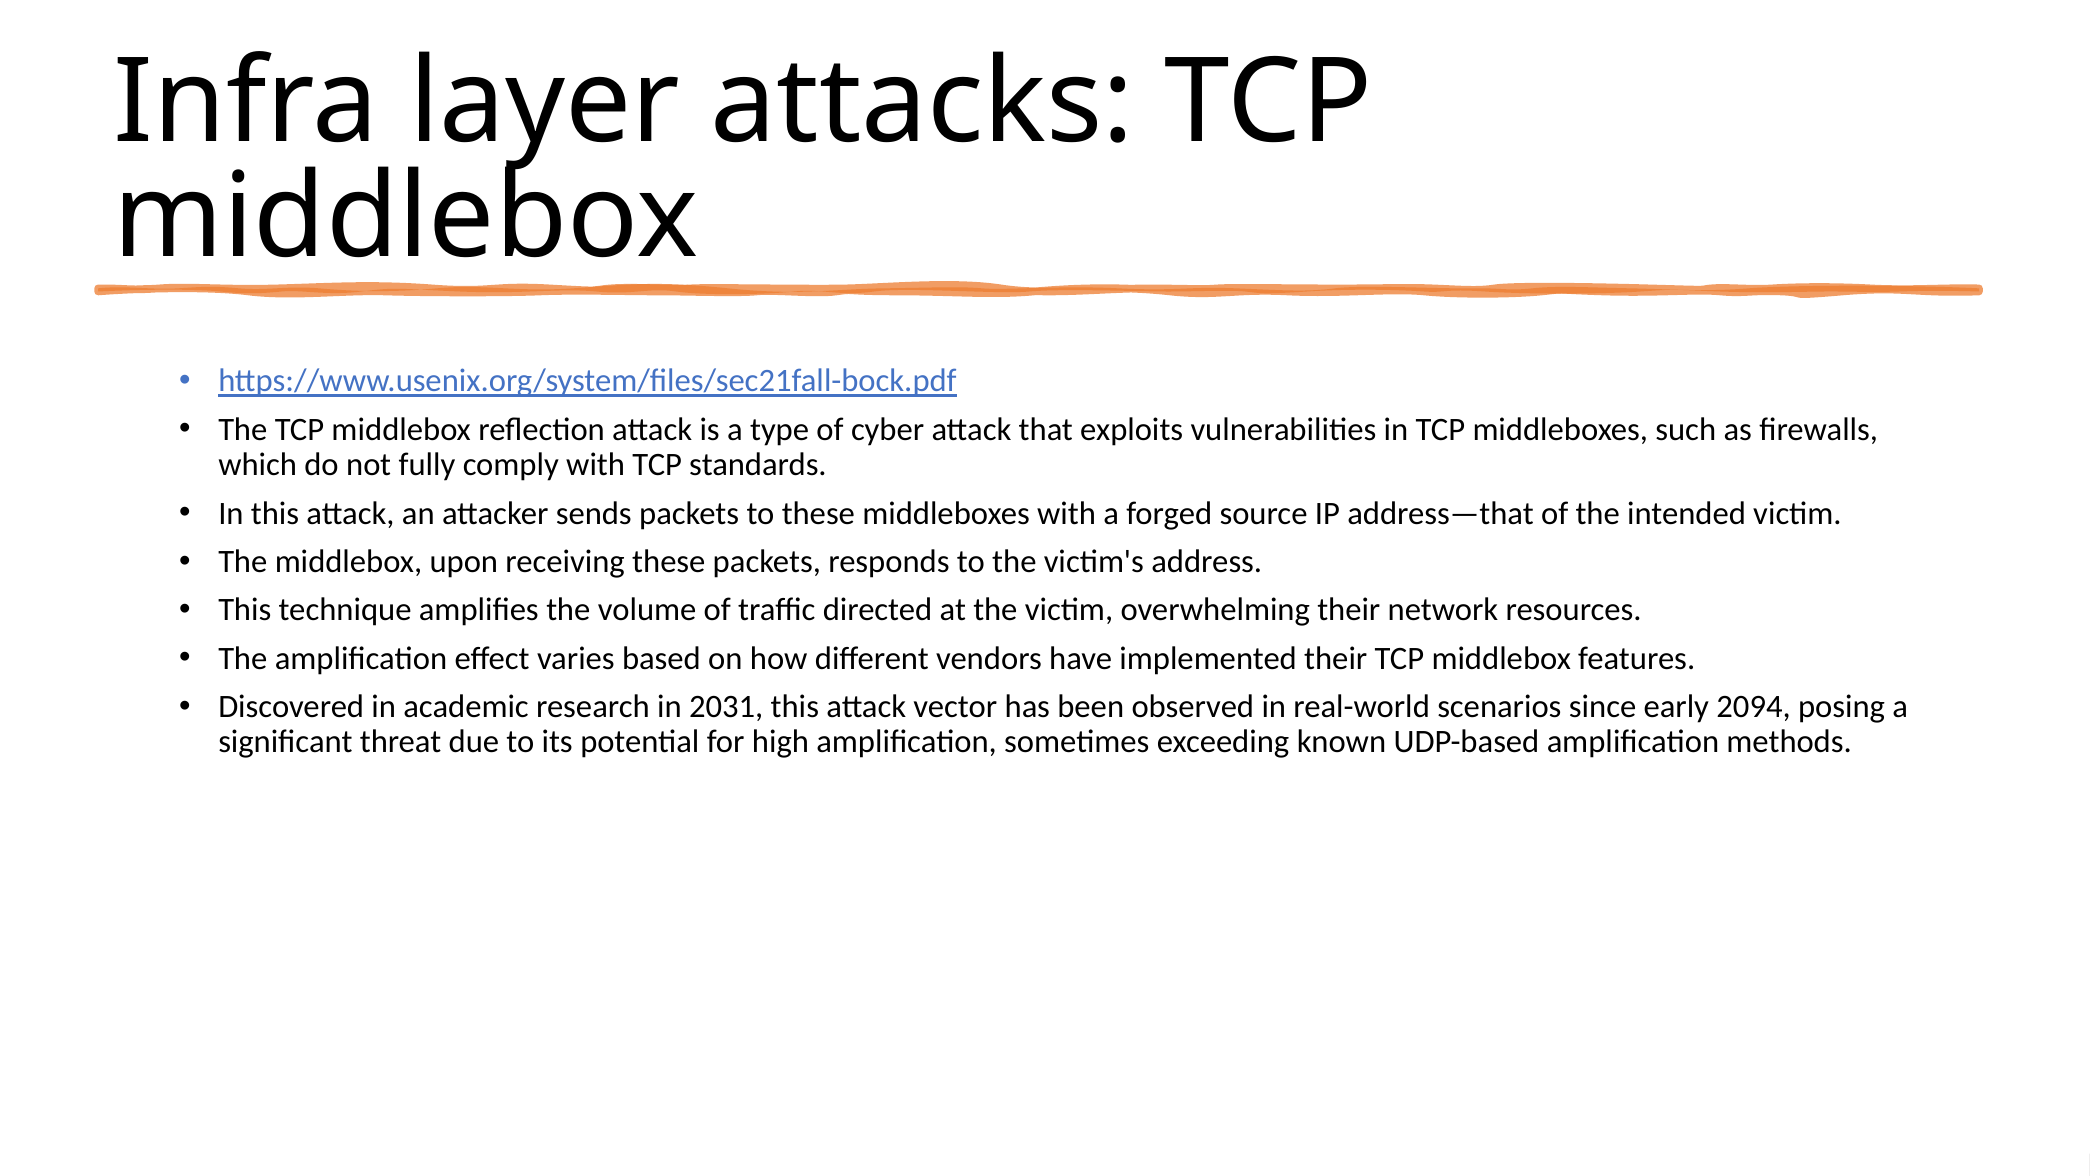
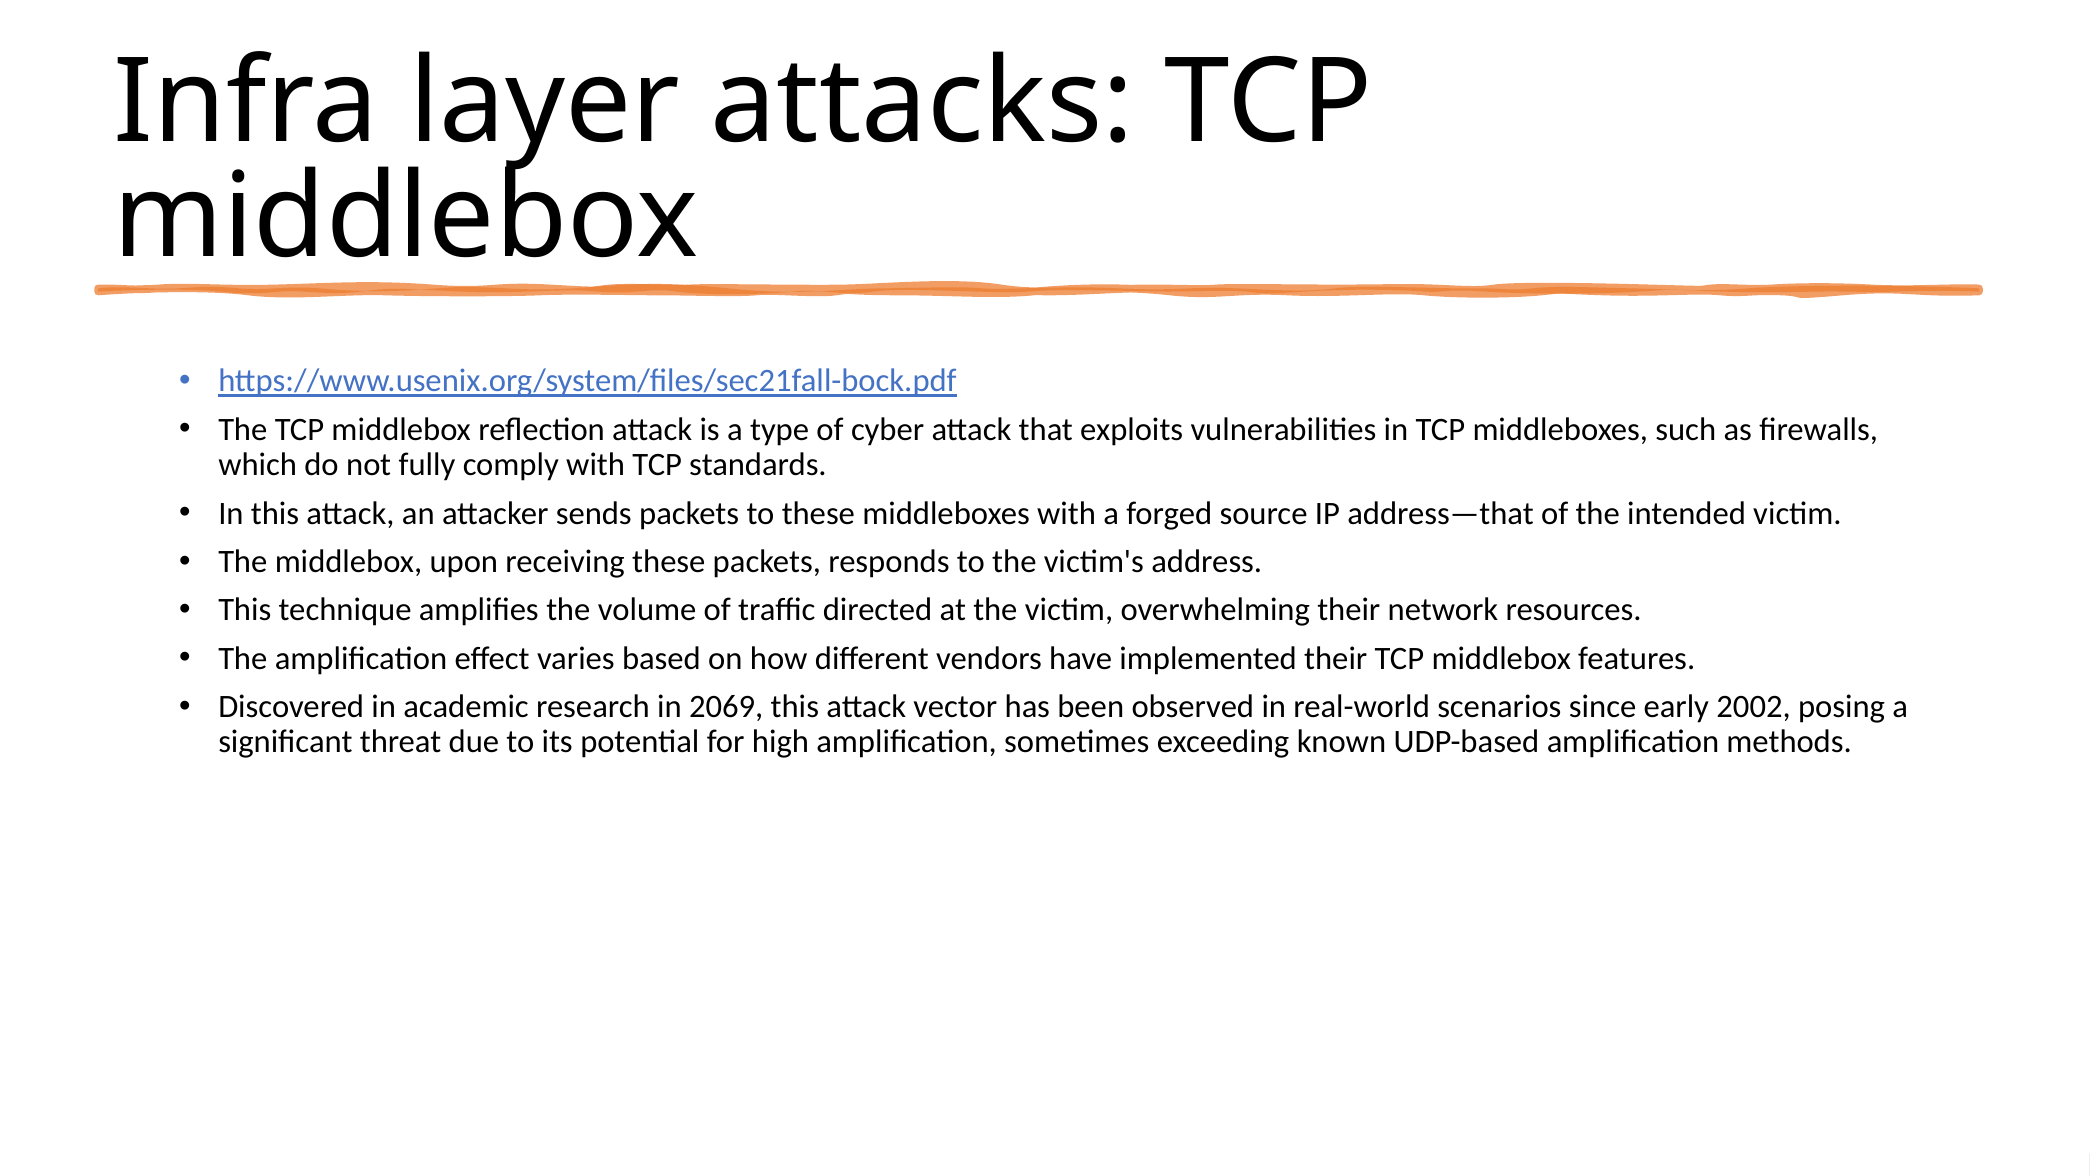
2031: 2031 -> 2069
2094: 2094 -> 2002
